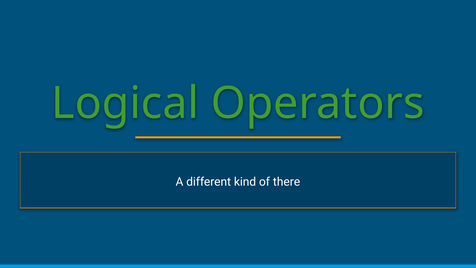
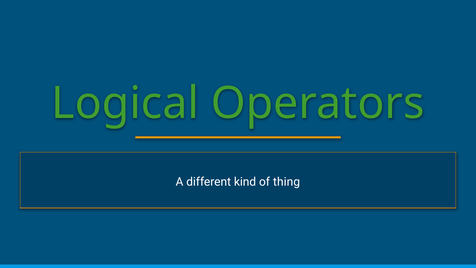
there: there -> thing
